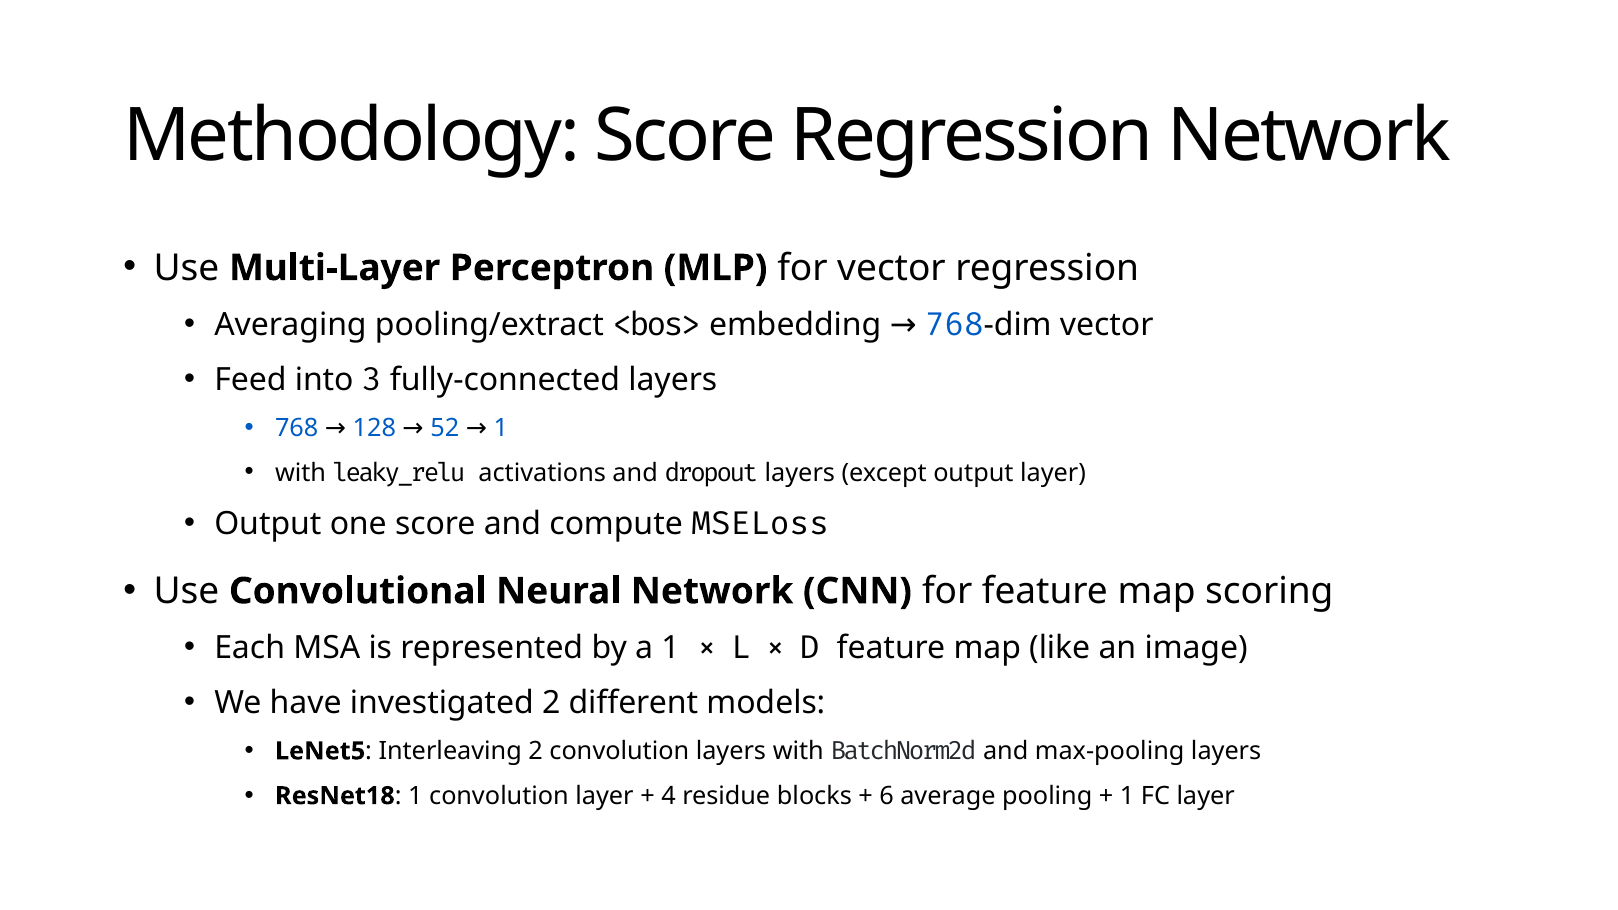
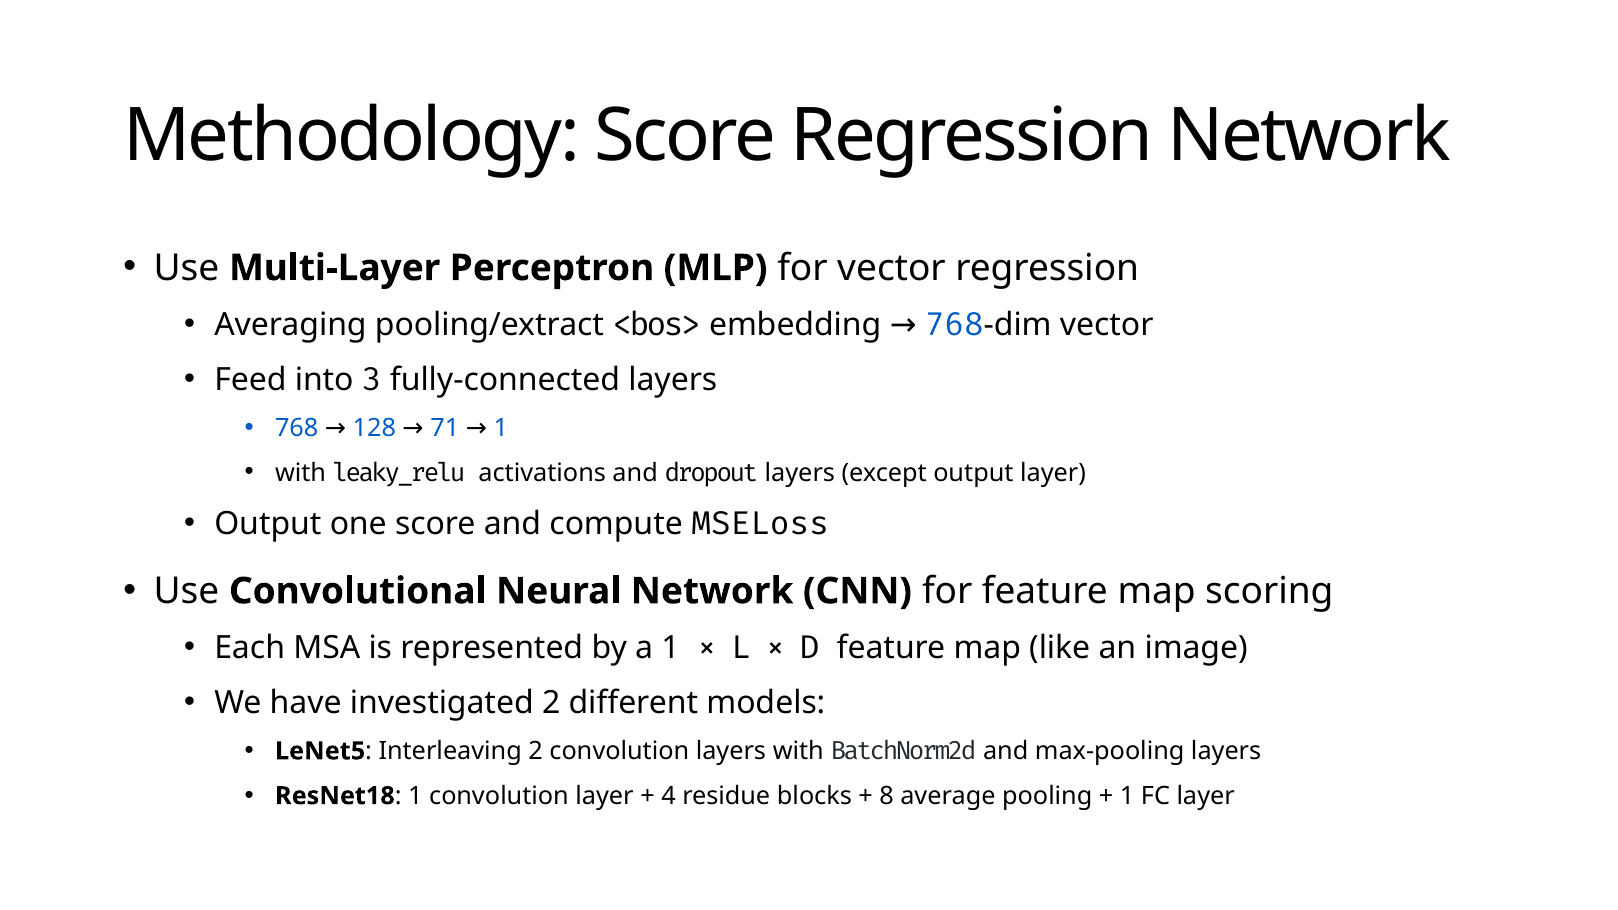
52: 52 -> 71
6: 6 -> 8
